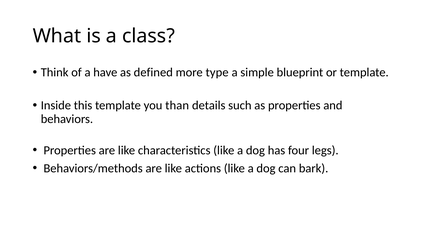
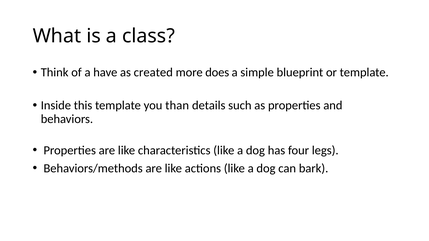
defined: defined -> created
type: type -> does
